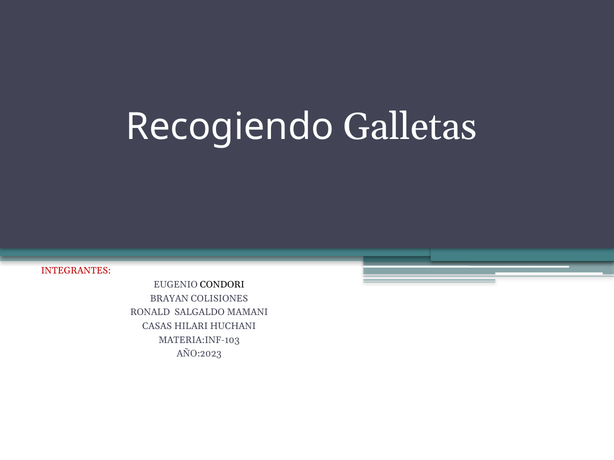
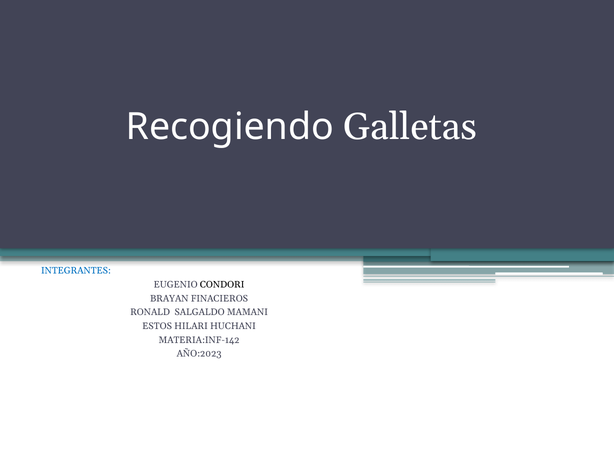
INTEGRANTES colour: red -> blue
COLISIONES: COLISIONES -> FINACIEROS
CASAS: CASAS -> ESTOS
MATERIA:INF-103: MATERIA:INF-103 -> MATERIA:INF-142
